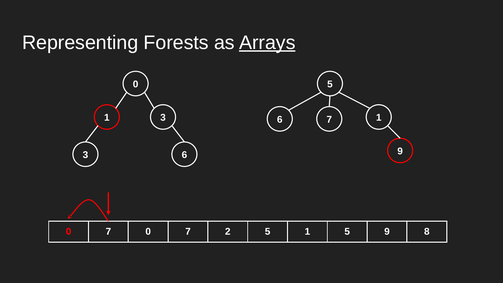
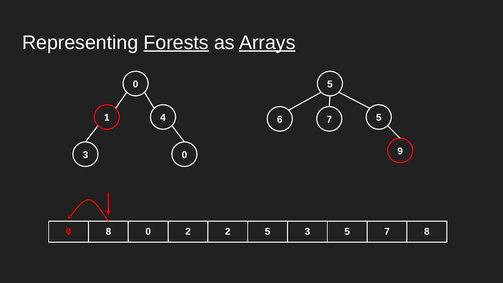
Forests underline: none -> present
1 3: 3 -> 4
6 1: 1 -> 5
3 6: 6 -> 0
7 at (108, 232): 7 -> 8
7 at (188, 232): 7 -> 2
5 1: 1 -> 3
9 at (387, 232): 9 -> 7
